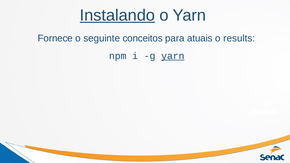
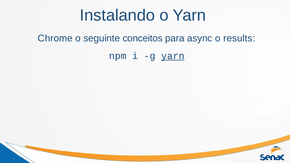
Instalando underline: present -> none
Fornece: Fornece -> Chrome
atuais: atuais -> async
